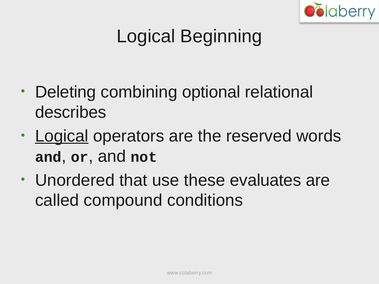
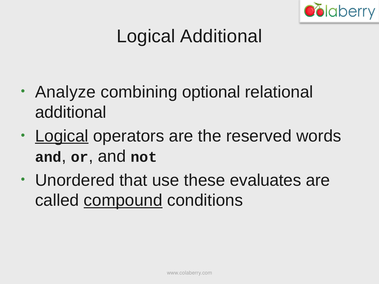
Logical Beginning: Beginning -> Additional
Deleting: Deleting -> Analyze
describes at (71, 112): describes -> additional
compound underline: none -> present
